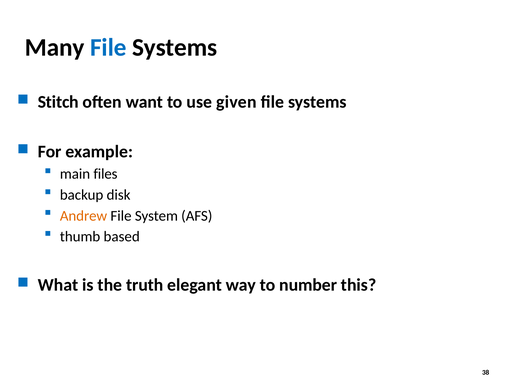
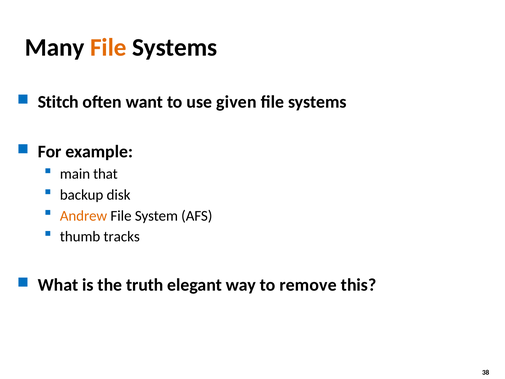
File at (108, 47) colour: blue -> orange
files: files -> that
based: based -> tracks
number: number -> remove
